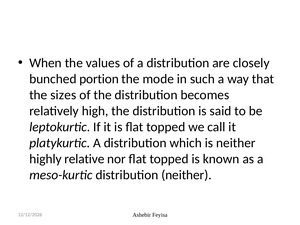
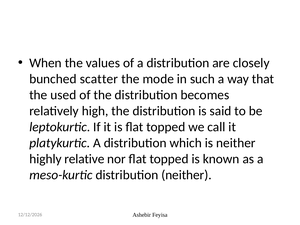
portion: portion -> scatter
sizes: sizes -> used
